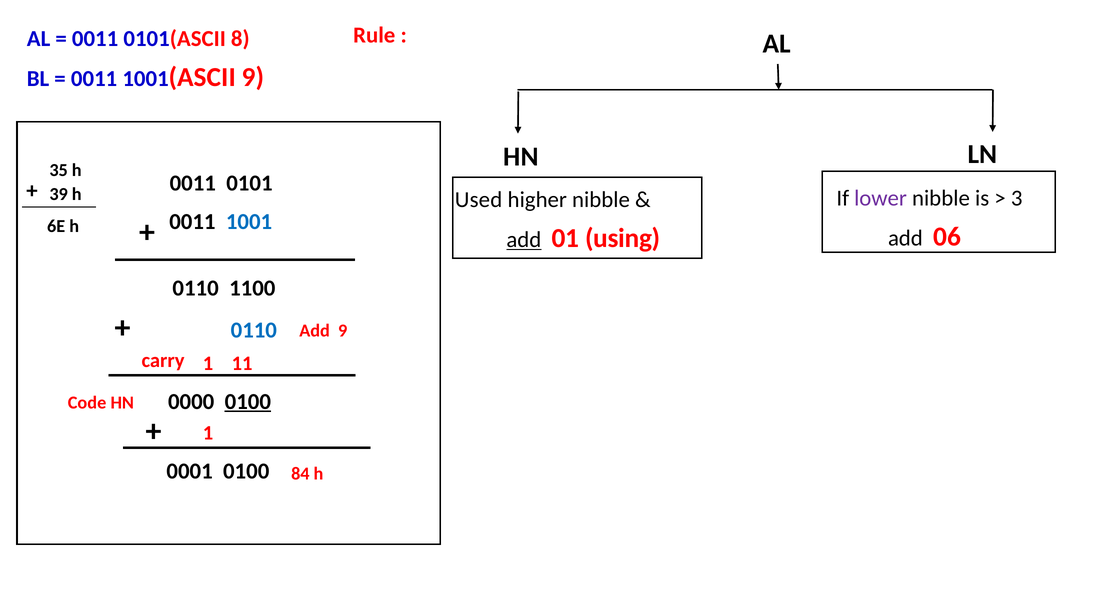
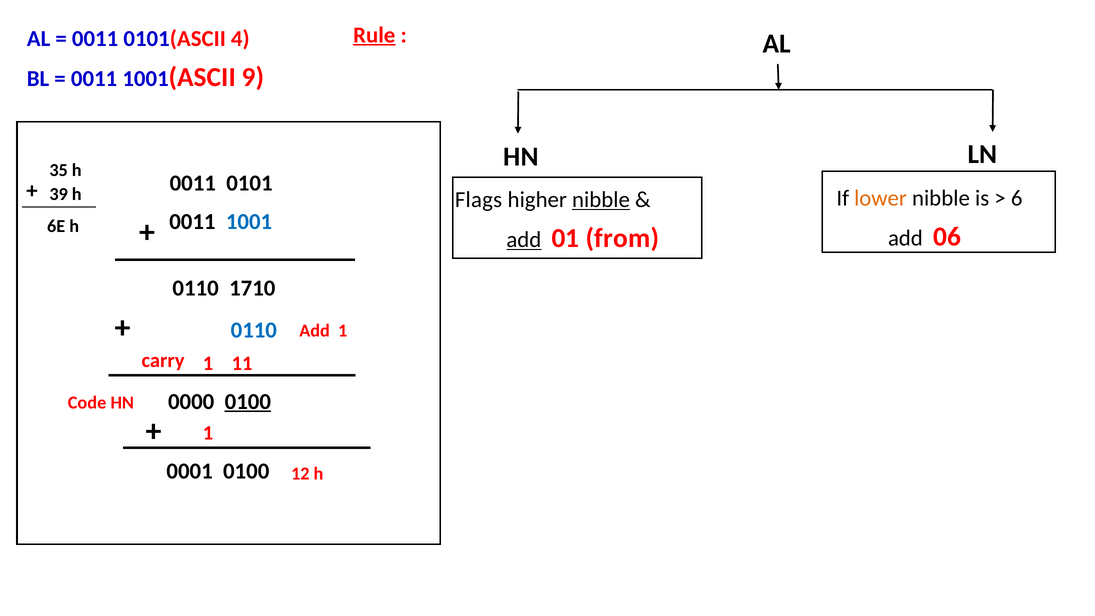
Rule underline: none -> present
8: 8 -> 4
lower colour: purple -> orange
3: 3 -> 6
Used: Used -> Flags
nibble at (601, 200) underline: none -> present
using: using -> from
1100: 1100 -> 1710
Add 9: 9 -> 1
84: 84 -> 12
